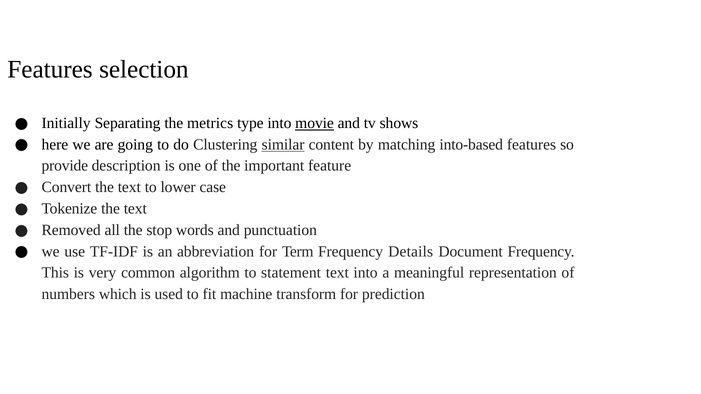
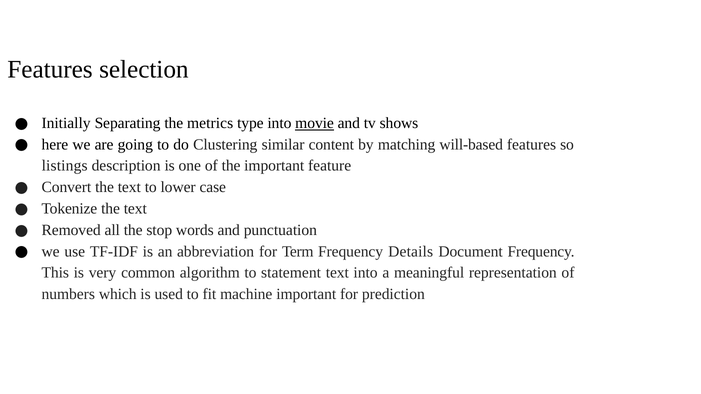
similar underline: present -> none
into-based: into-based -> will-based
provide: provide -> listings
machine transform: transform -> important
